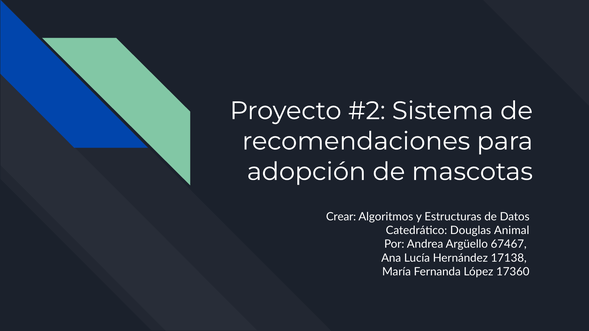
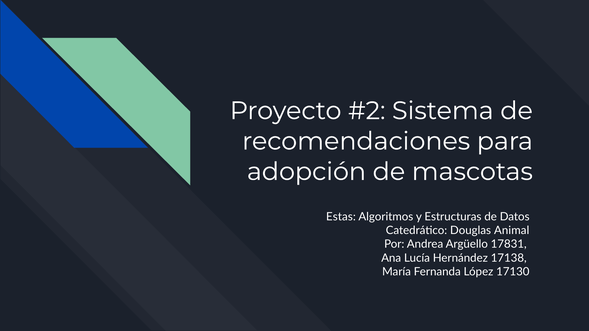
Crear: Crear -> Estas
67467: 67467 -> 17831
17360: 17360 -> 17130
